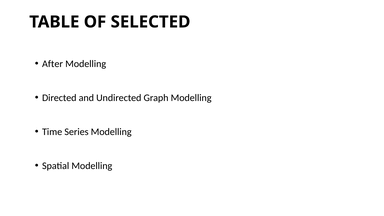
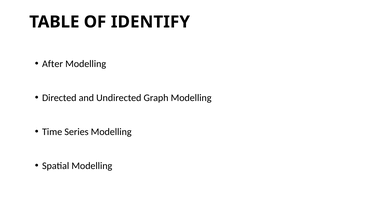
SELECTED: SELECTED -> IDENTIFY
